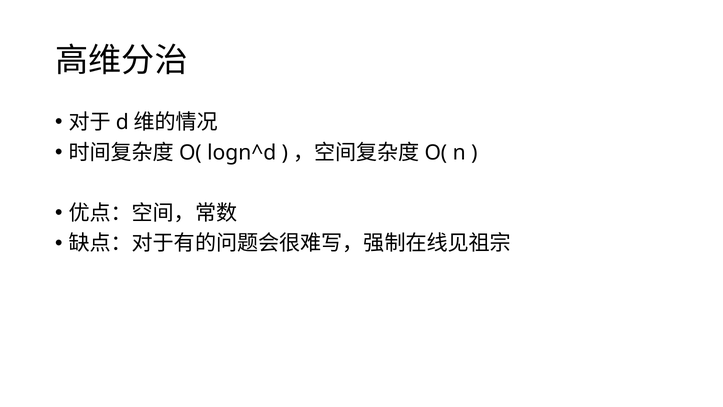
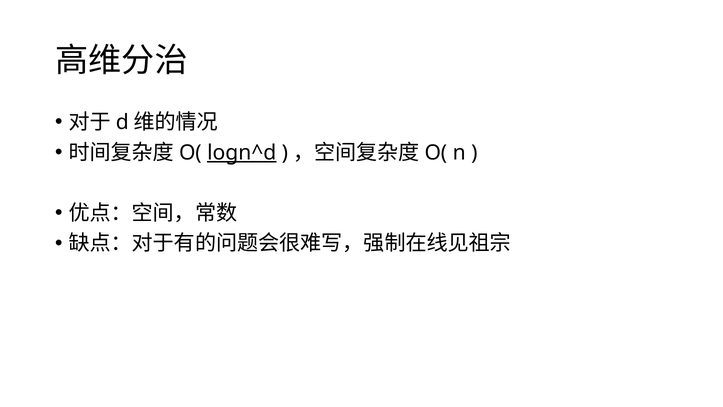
logn^d underline: none -> present
